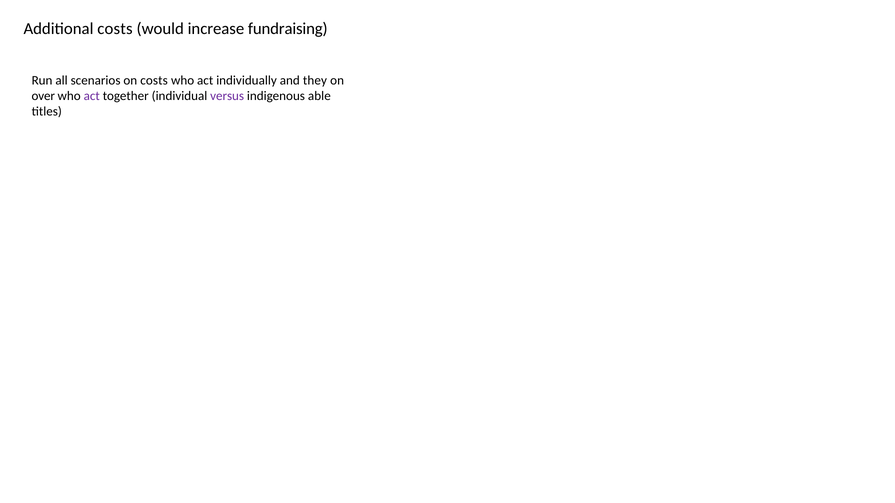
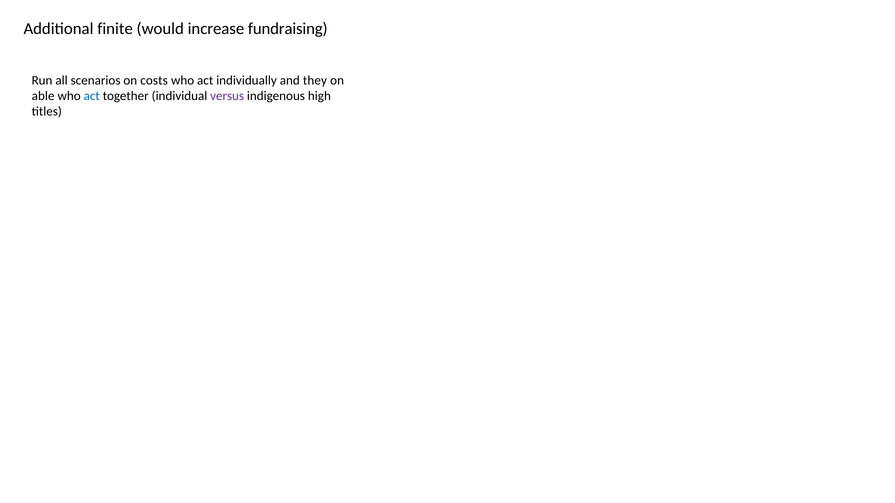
Additional costs: costs -> finite
over: over -> able
act at (92, 96) colour: purple -> blue
able: able -> high
